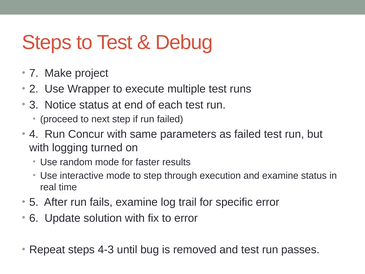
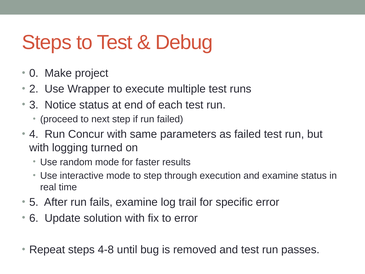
7: 7 -> 0
4-3: 4-3 -> 4-8
